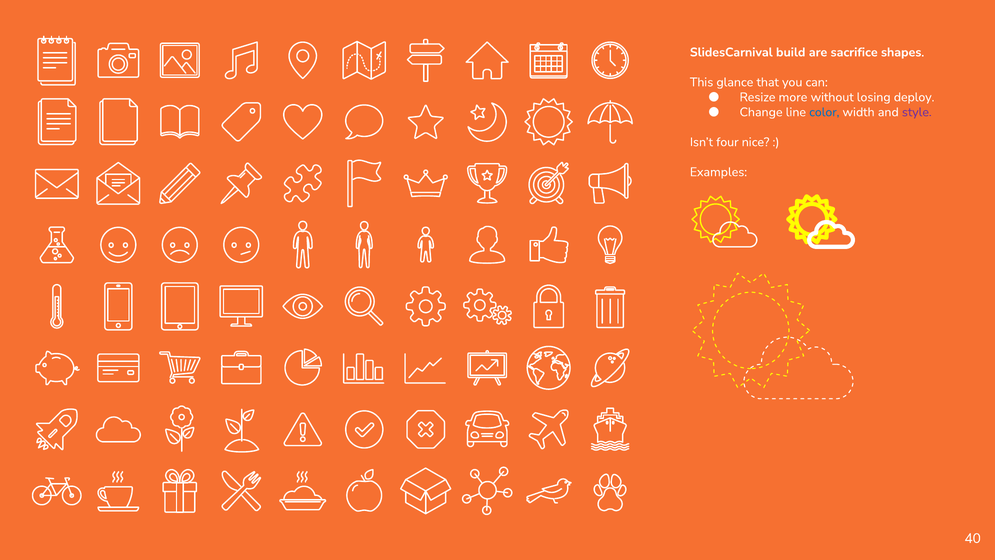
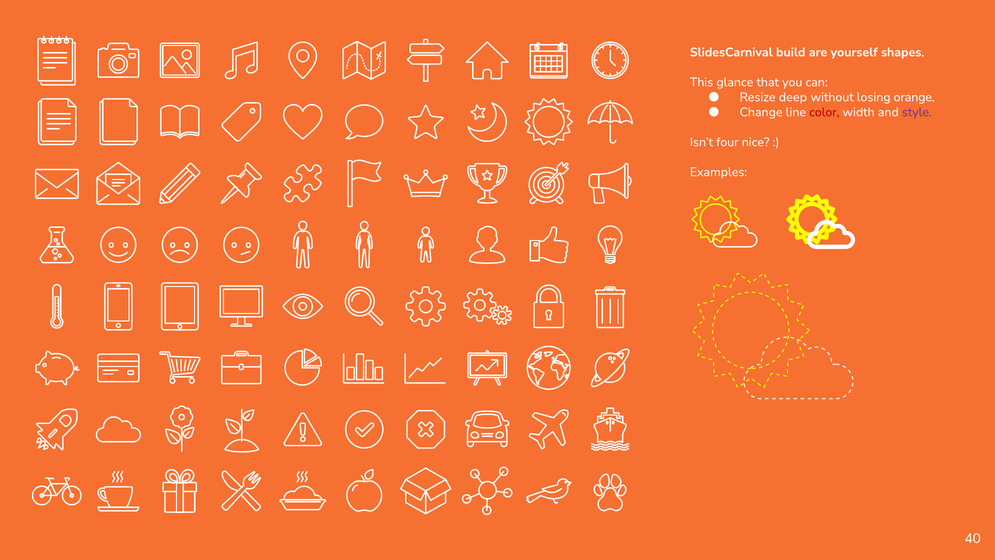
sacrifice: sacrifice -> yourself
more: more -> deep
deploy: deploy -> orange
color colour: blue -> red
